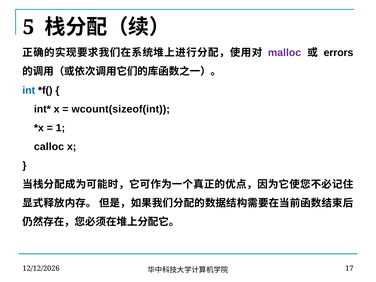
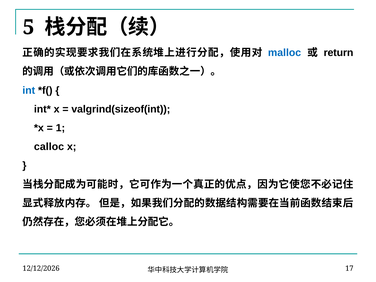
malloc colour: purple -> blue
errors: errors -> return
wcount(sizeof(int: wcount(sizeof(int -> valgrind(sizeof(int
